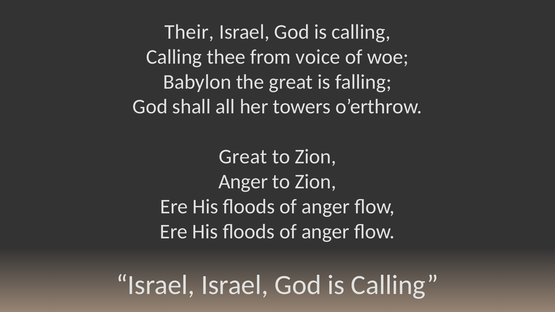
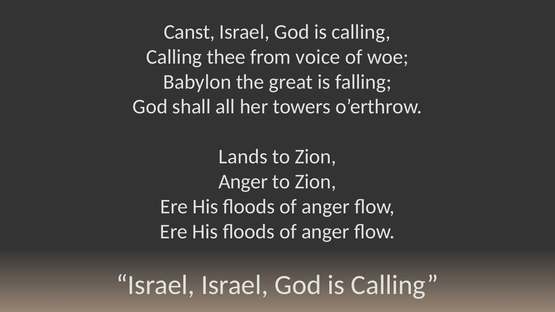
Their: Their -> Canst
Great at (243, 157): Great -> Lands
